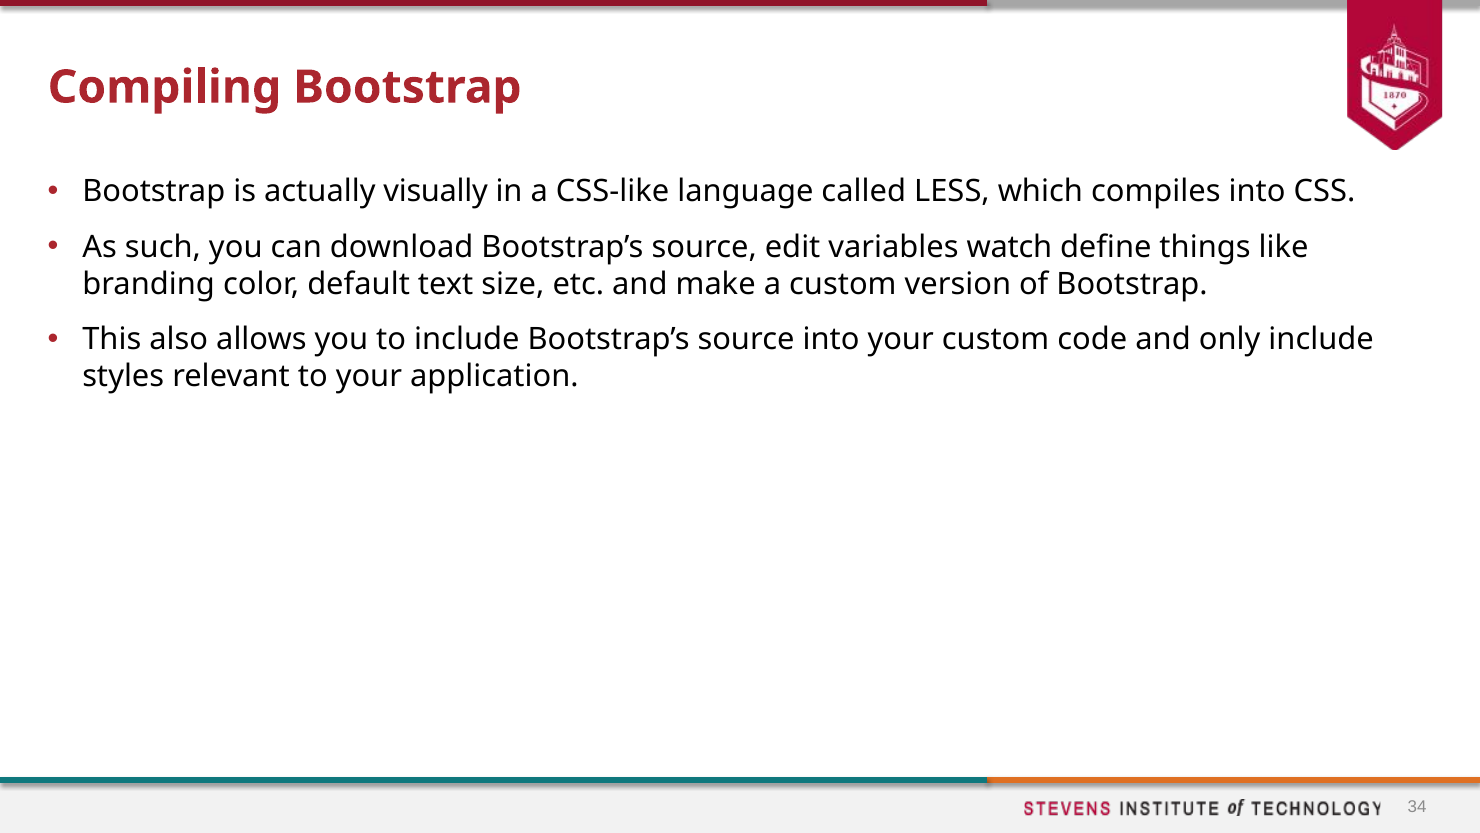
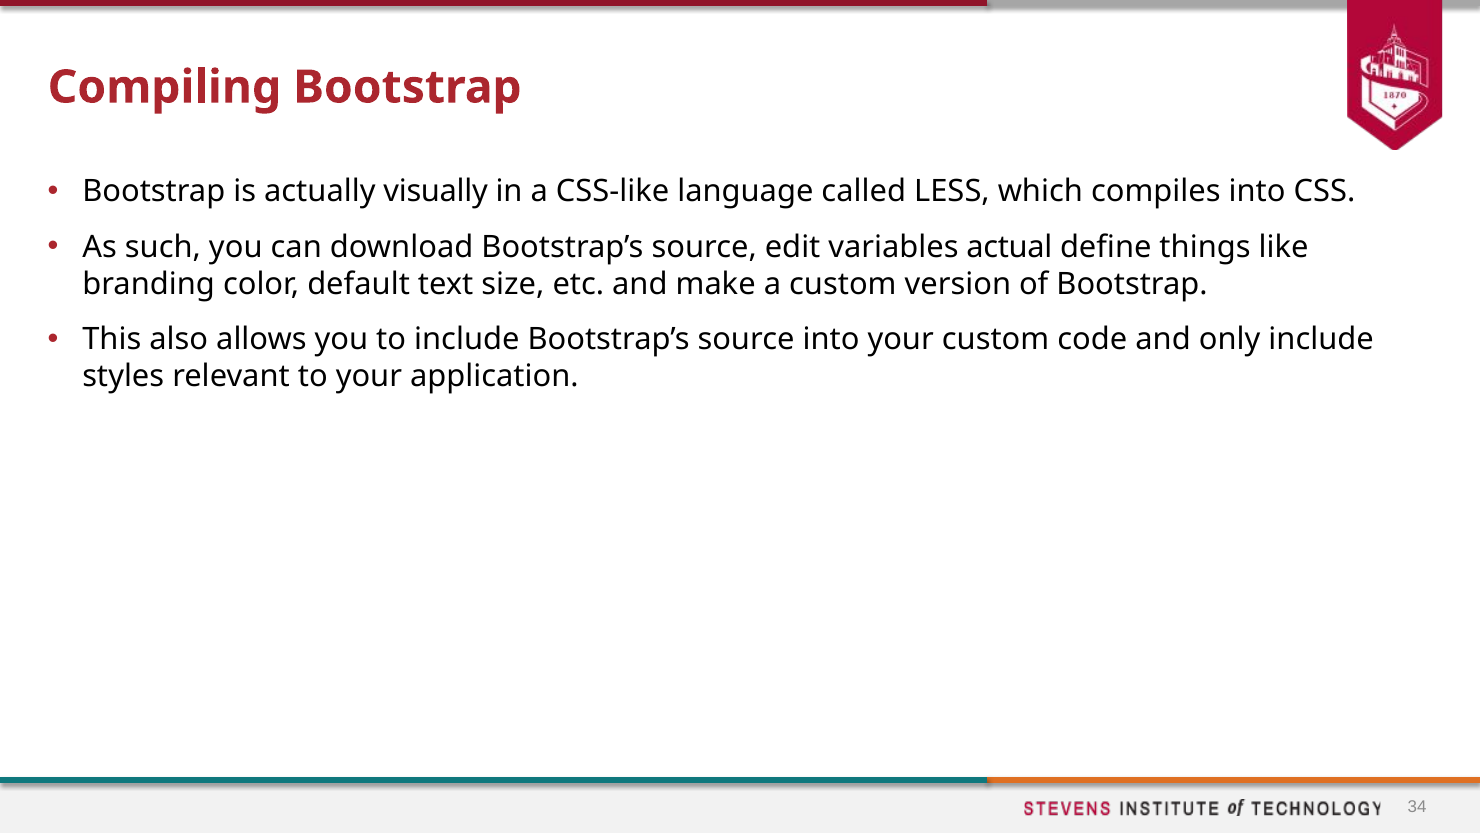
watch: watch -> actual
